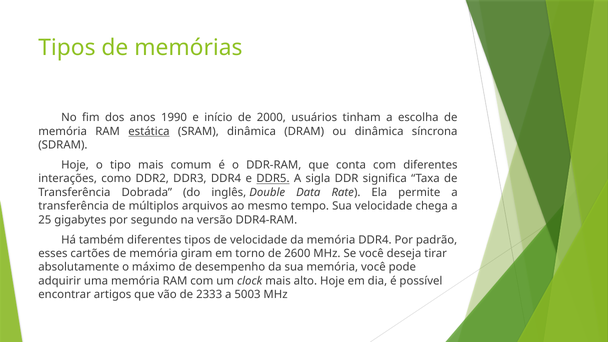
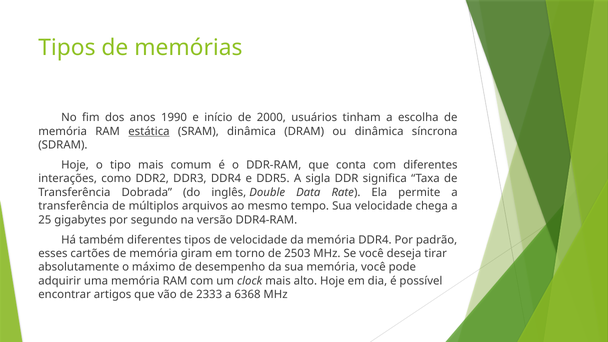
DDR5 underline: present -> none
2600: 2600 -> 2503
5003: 5003 -> 6368
